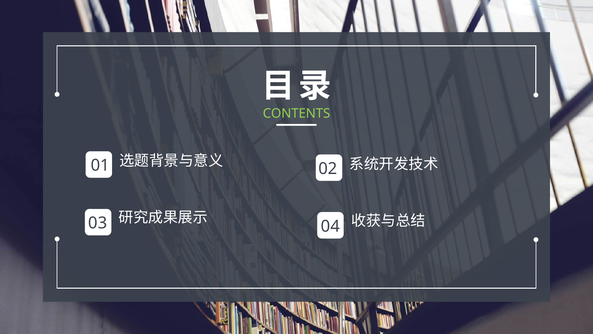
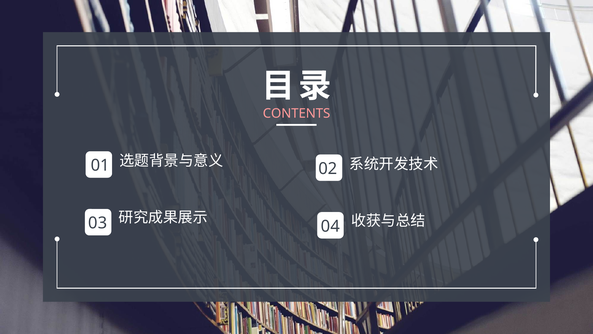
CONTENTS colour: light green -> pink
